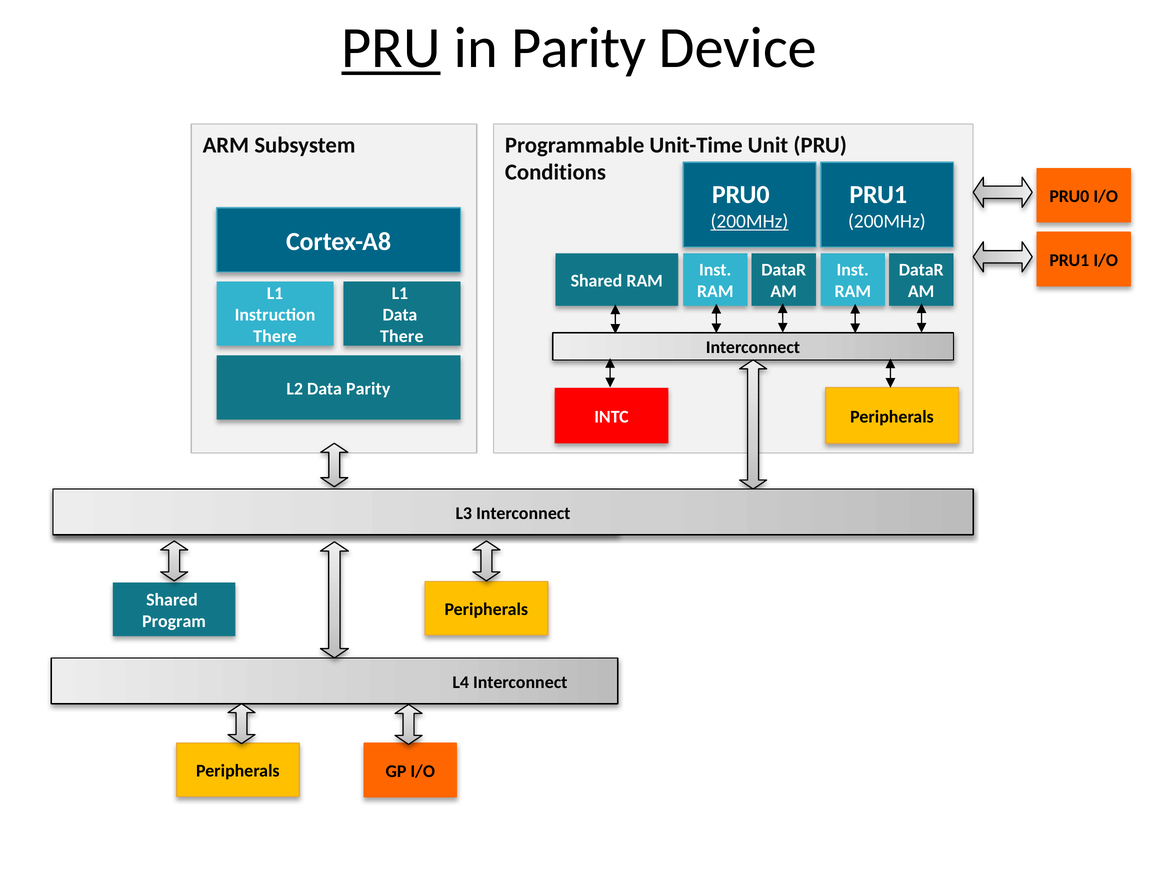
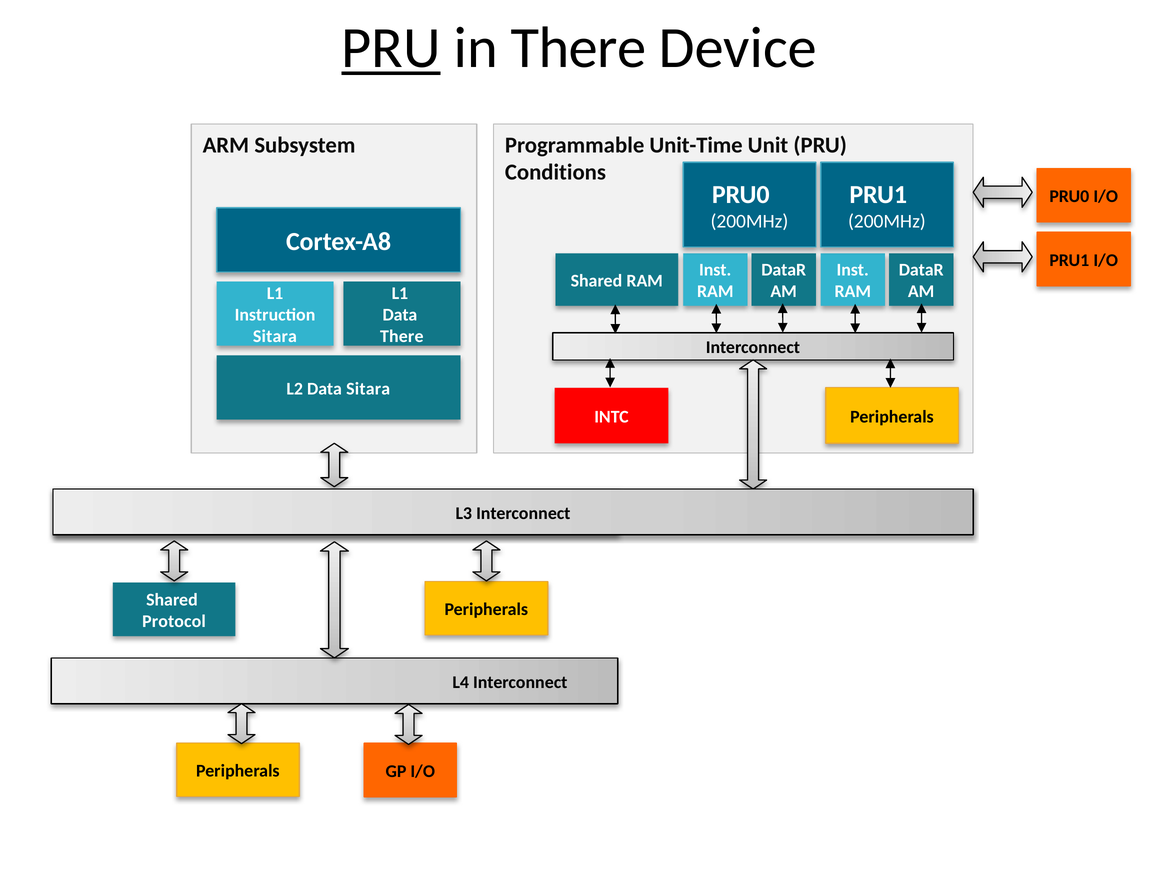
in Parity: Parity -> There
200MHz at (749, 222) underline: present -> none
There at (275, 337): There -> Sitara
Data Parity: Parity -> Sitara
Program: Program -> Protocol
